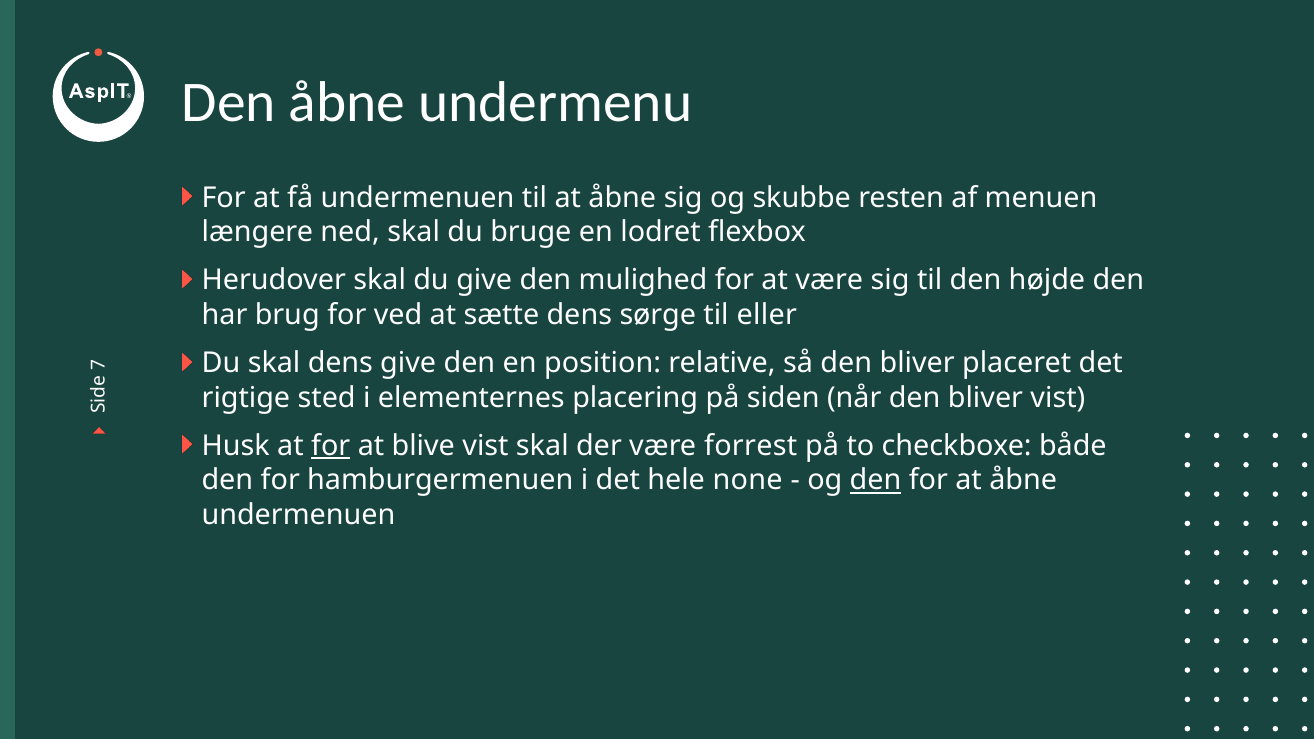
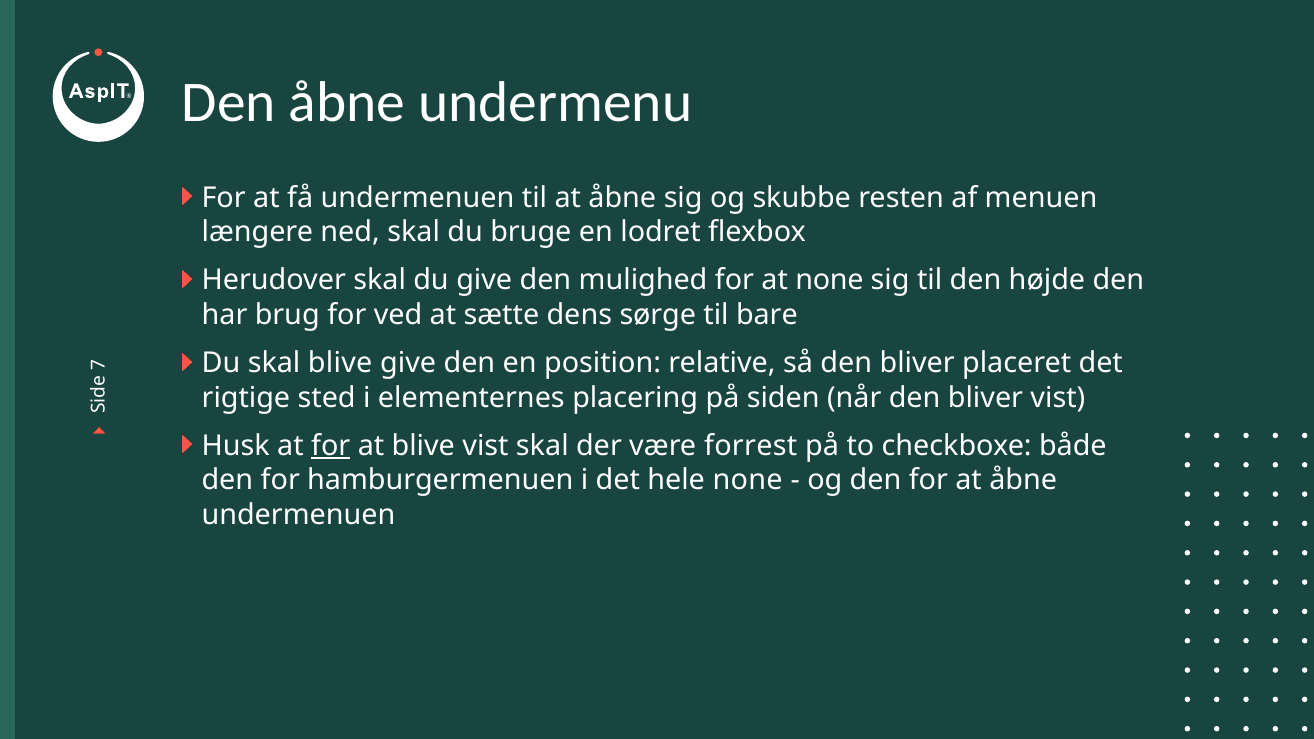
at være: være -> none
eller: eller -> bare
skal dens: dens -> blive
den at (876, 480) underline: present -> none
